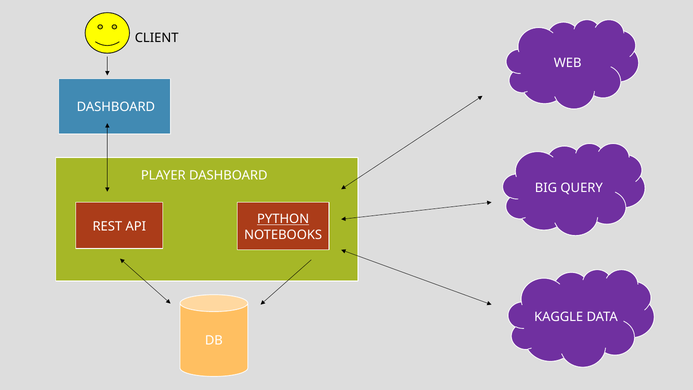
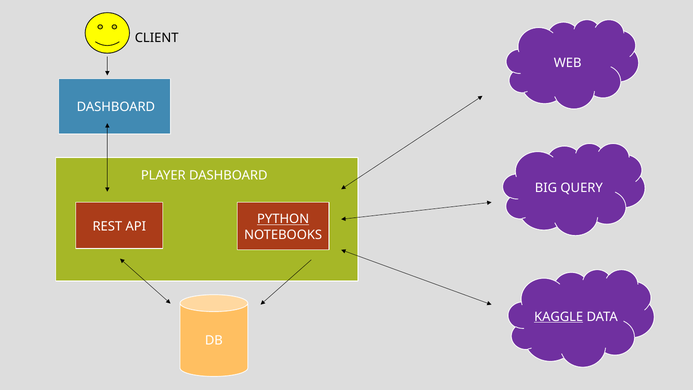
KAGGLE underline: none -> present
